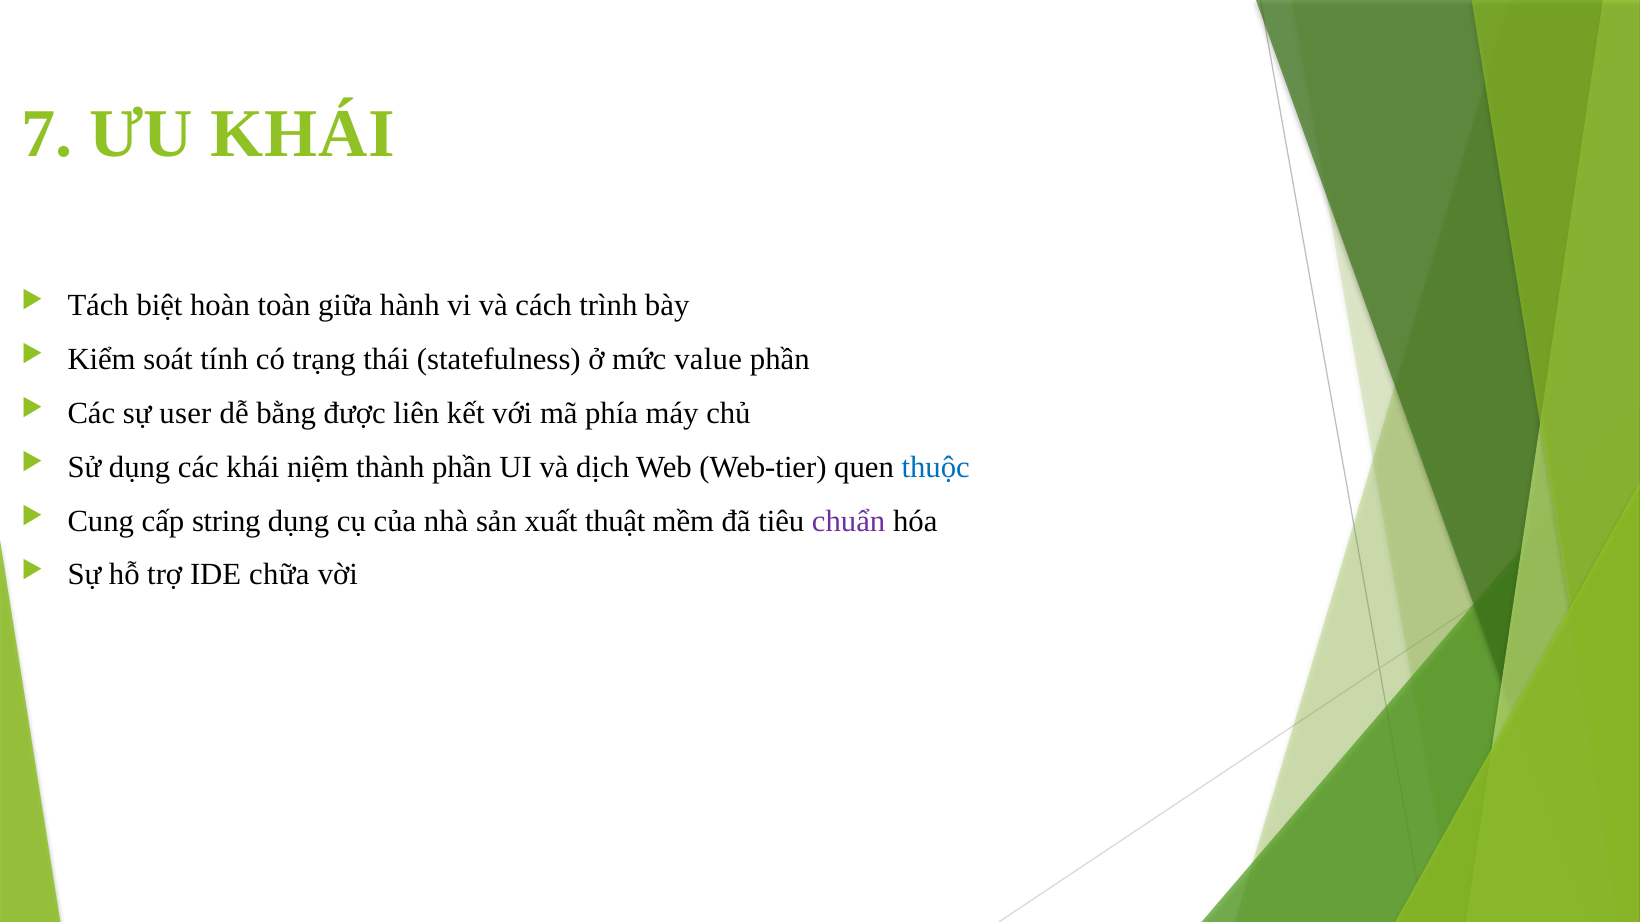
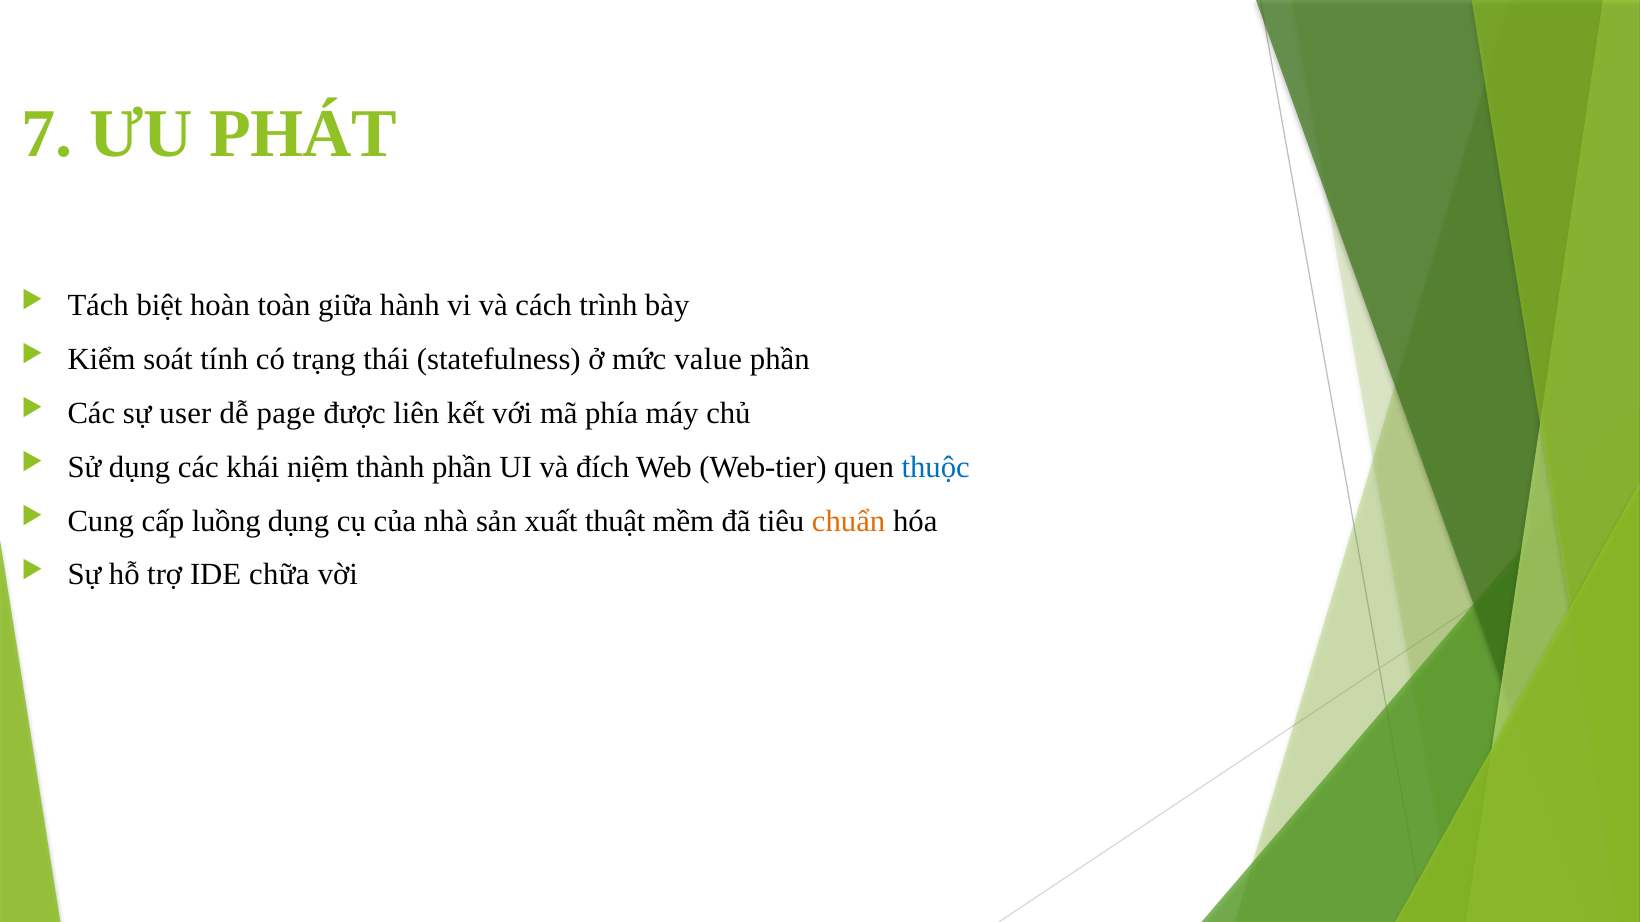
ƯU KHÁI: KHÁI -> PHÁT
bằng: bằng -> page
dịch: dịch -> đích
string: string -> luồng
chuẩn colour: purple -> orange
